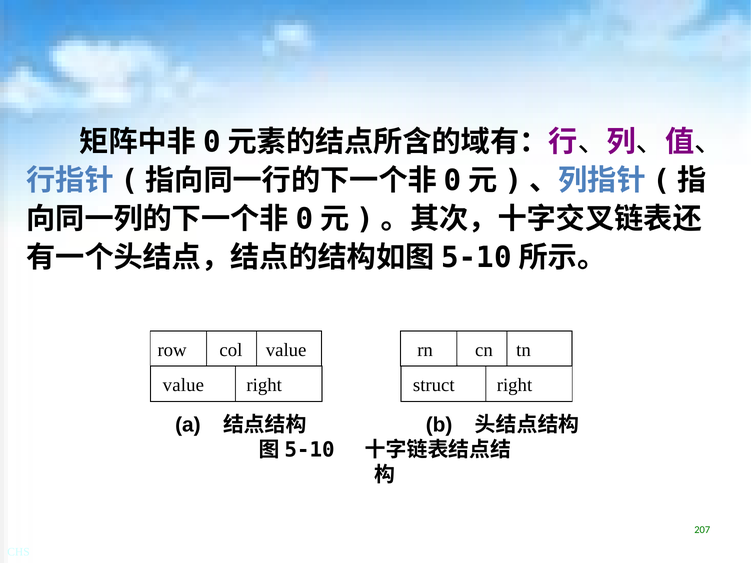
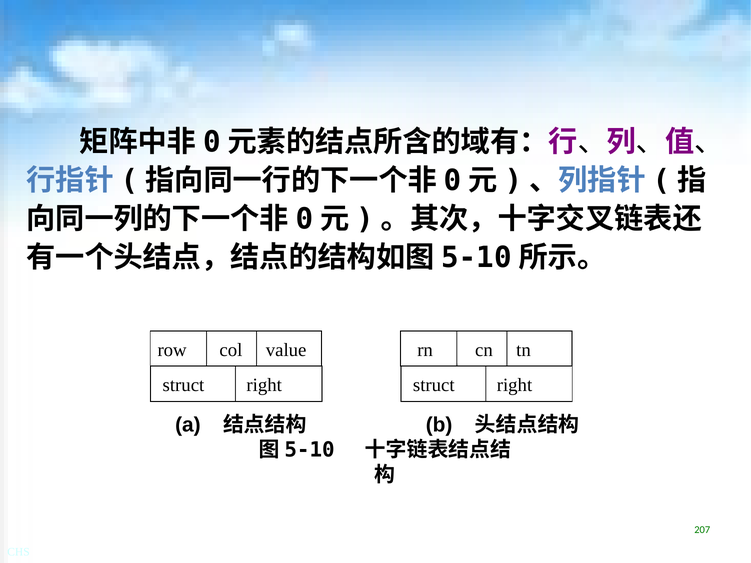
value at (183, 385): value -> struct
